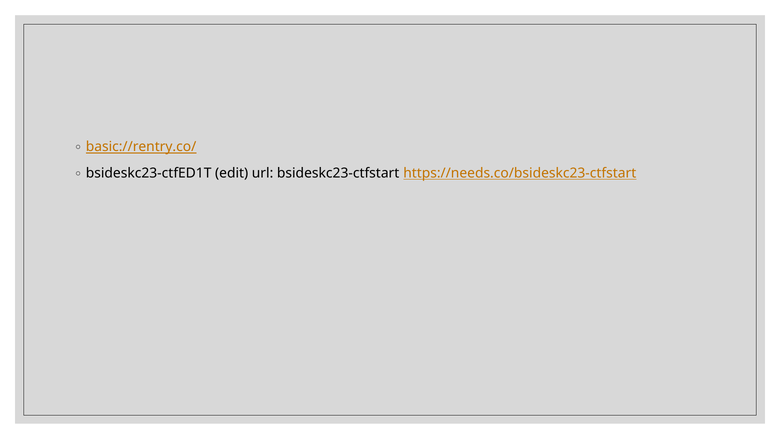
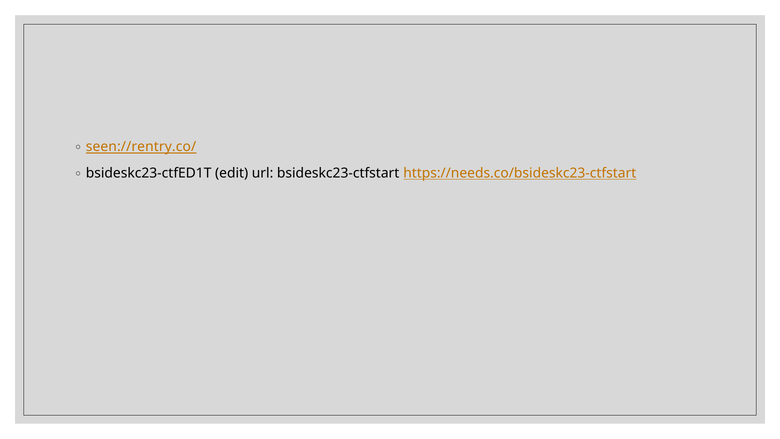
basic://rentry.co/: basic://rentry.co/ -> seen://rentry.co/
